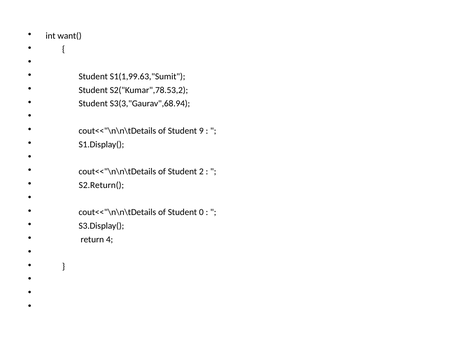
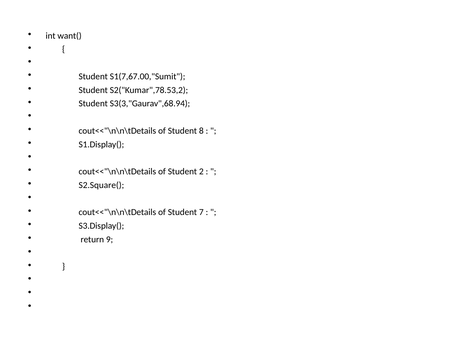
S1(1,99.63,"Sumit: S1(1,99.63,"Sumit -> S1(7,67.00,"Sumit
9: 9 -> 8
S2.Return(: S2.Return( -> S2.Square(
0: 0 -> 7
4: 4 -> 9
